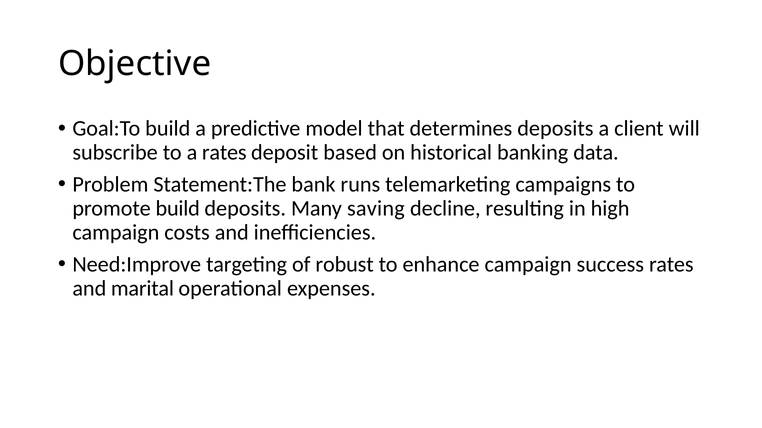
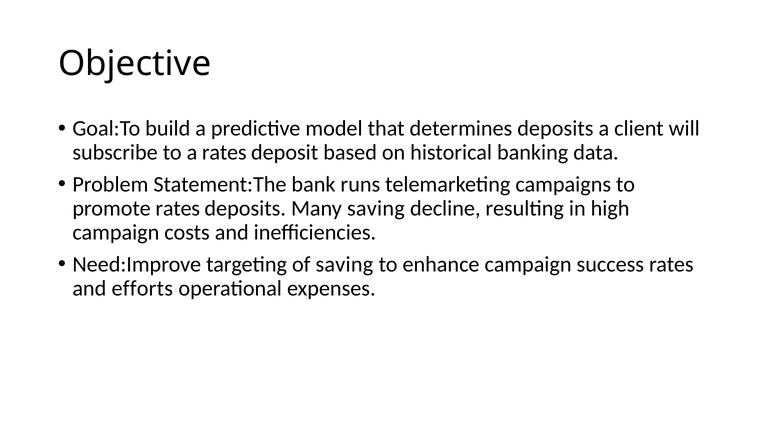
promote build: build -> rates
of robust: robust -> saving
marital: marital -> efforts
